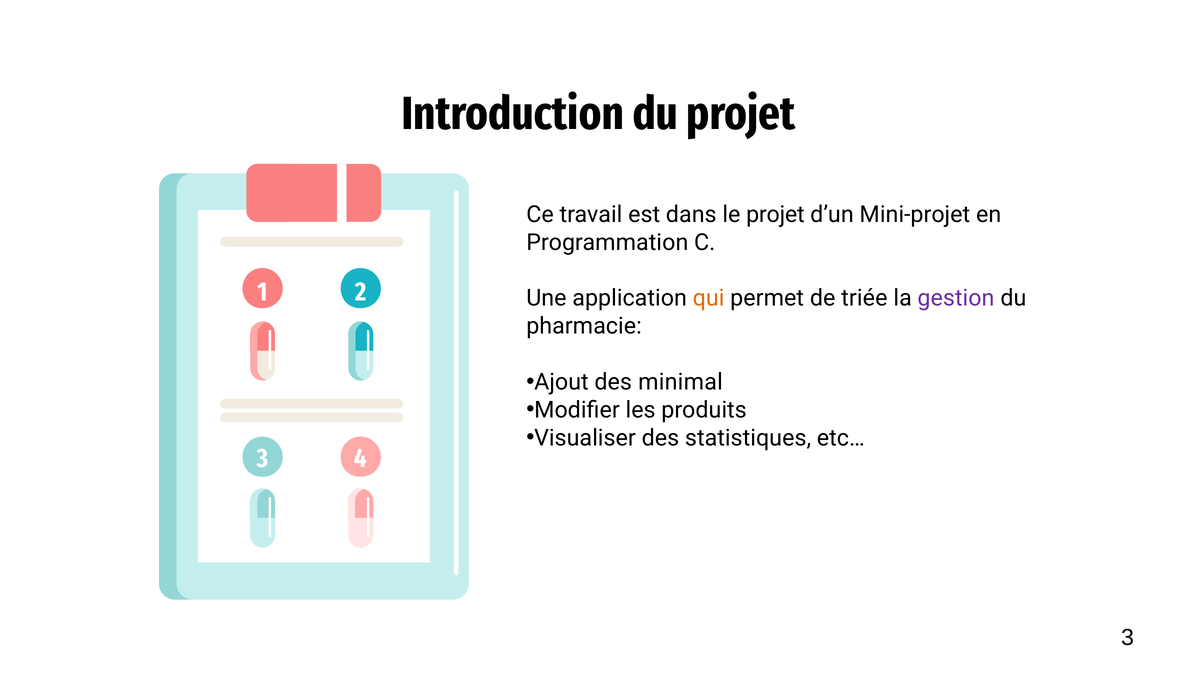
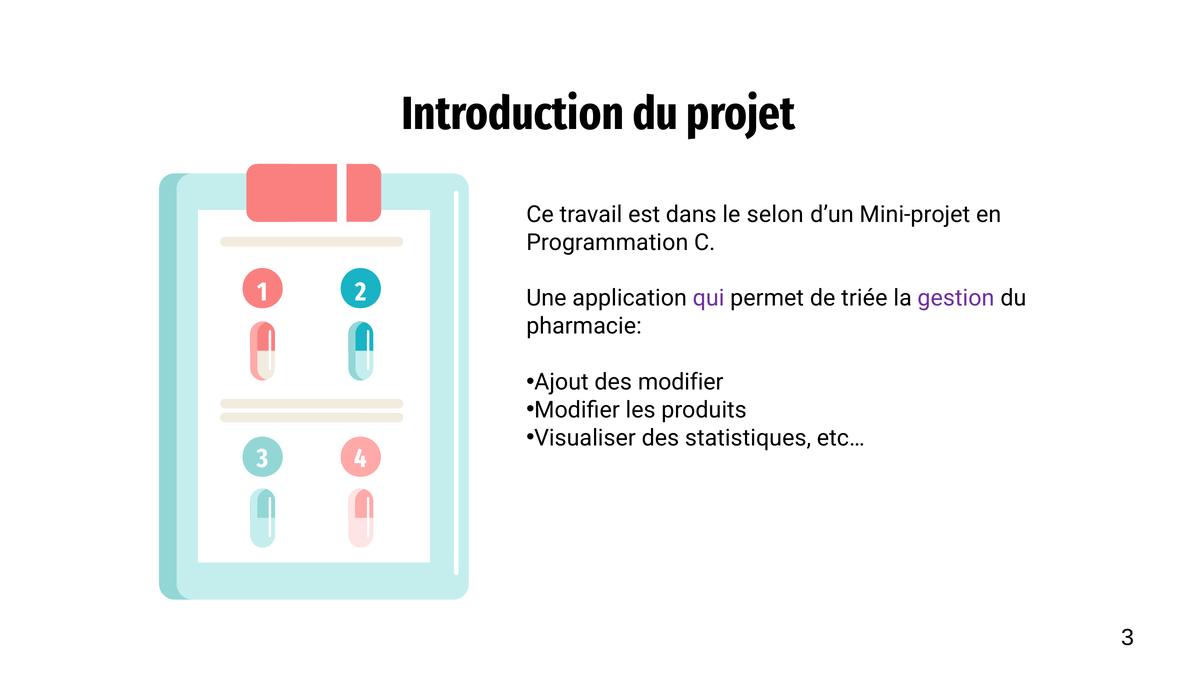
le projet: projet -> selon
qui colour: orange -> purple
des minimal: minimal -> modifier
